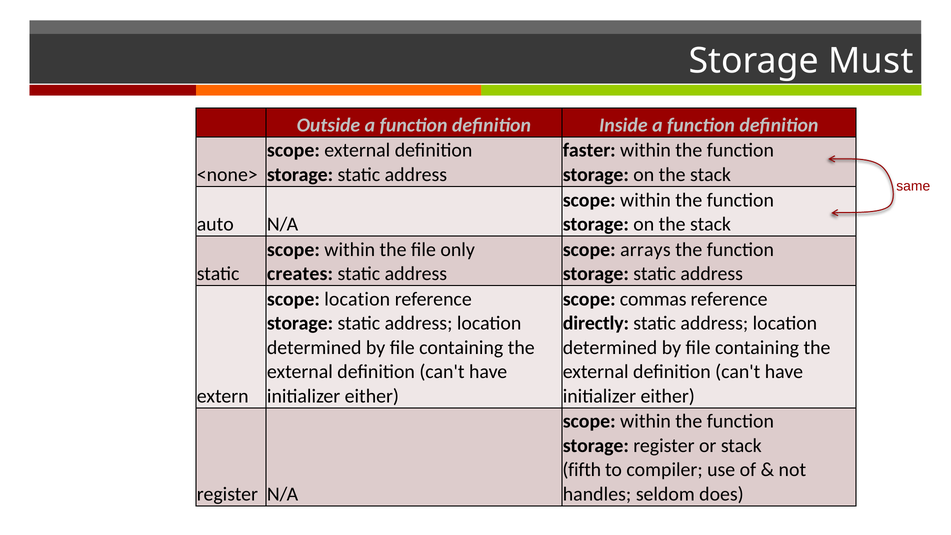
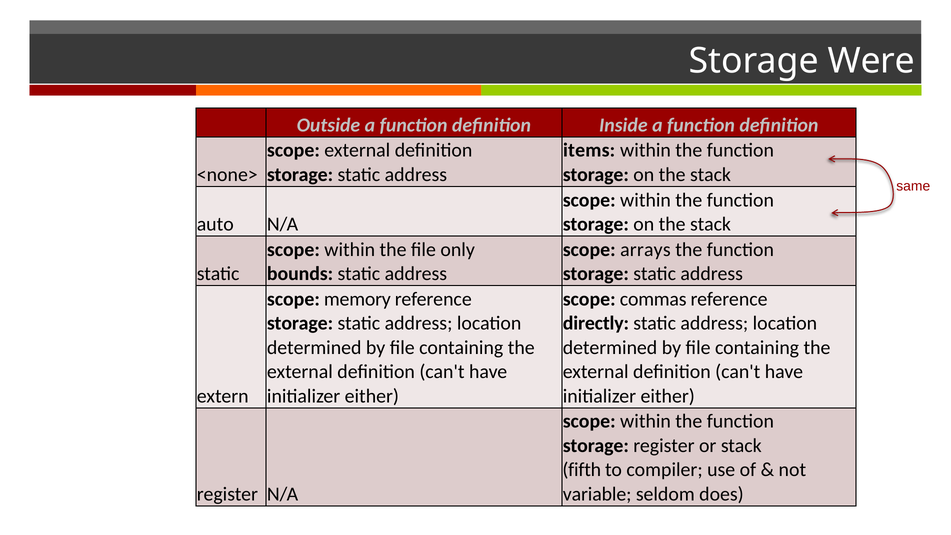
Must: Must -> Were
faster: faster -> items
creates: creates -> bounds
scope location: location -> memory
handles: handles -> variable
